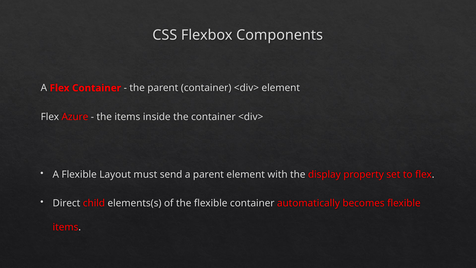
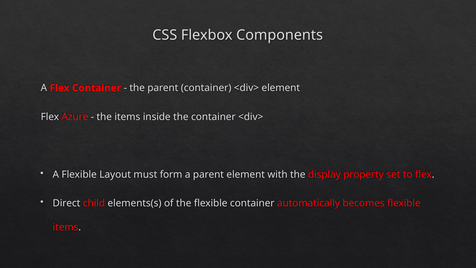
send: send -> form
